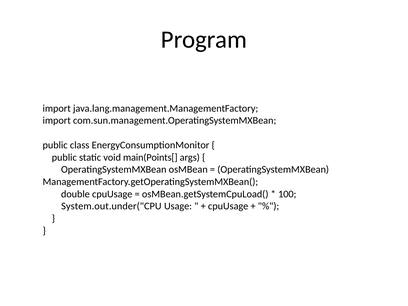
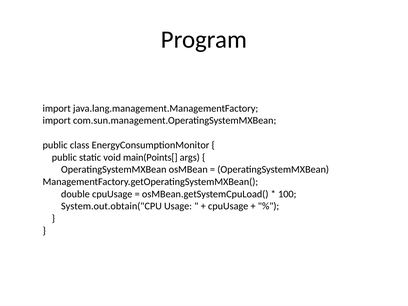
System.out.under("CPU: System.out.under("CPU -> System.out.obtain("CPU
